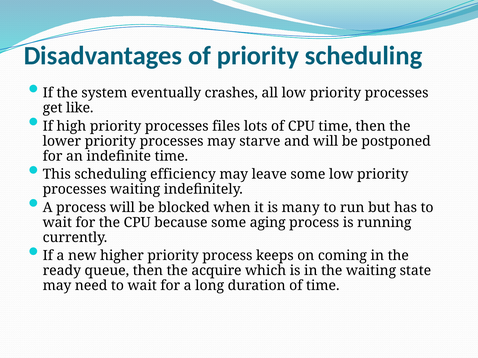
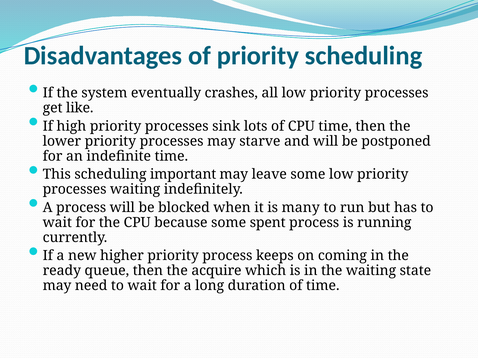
files: files -> sink
efficiency: efficiency -> important
aging: aging -> spent
